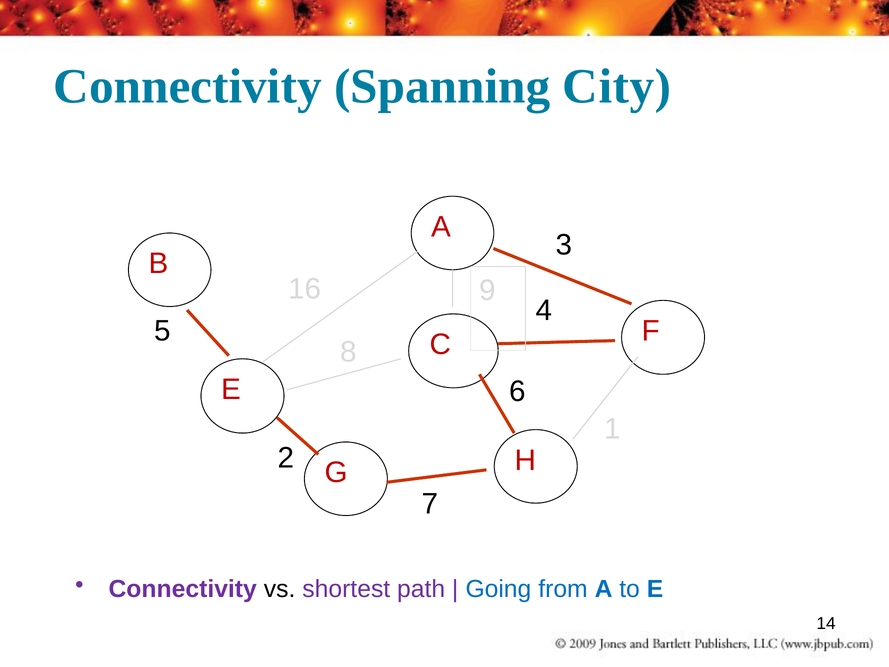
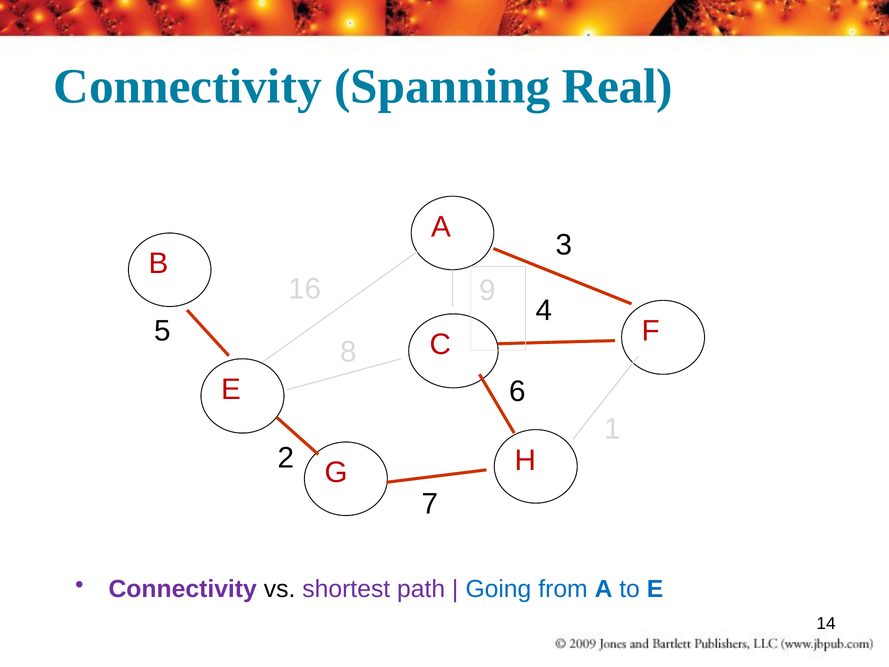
City: City -> Real
